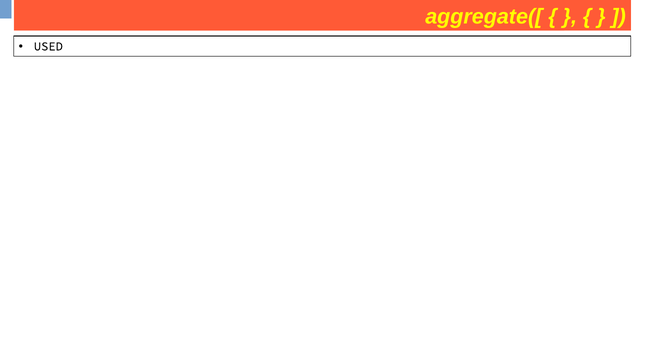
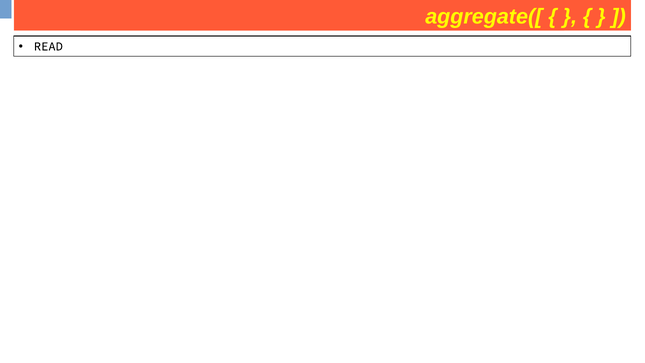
USED: USED -> READ
